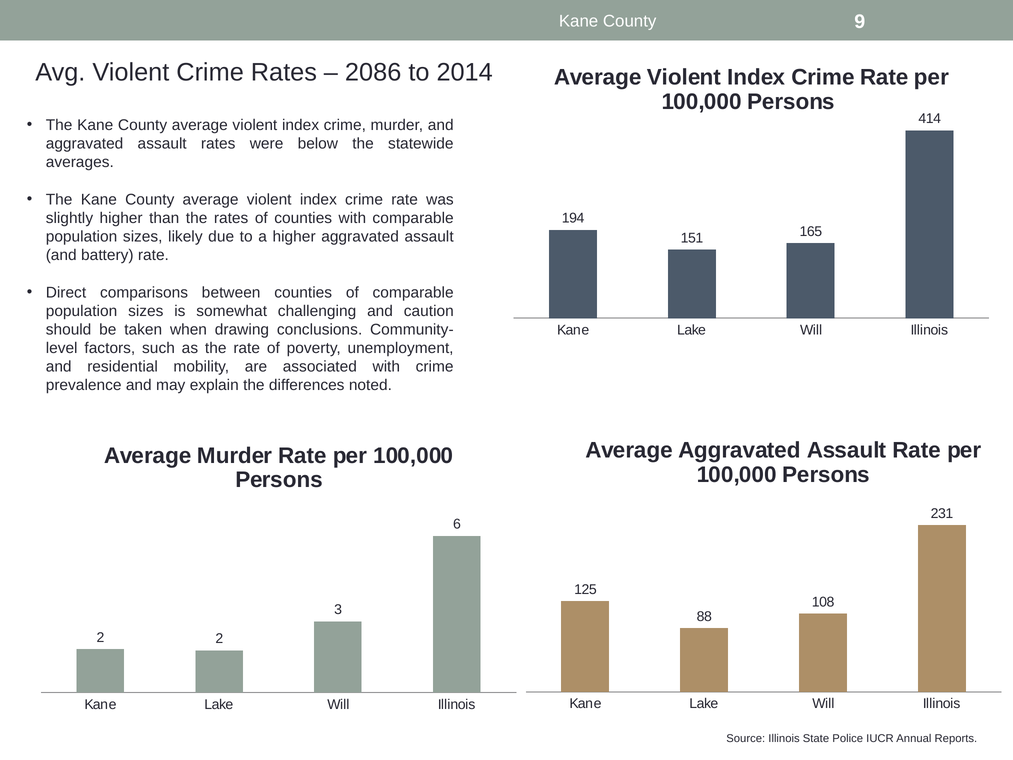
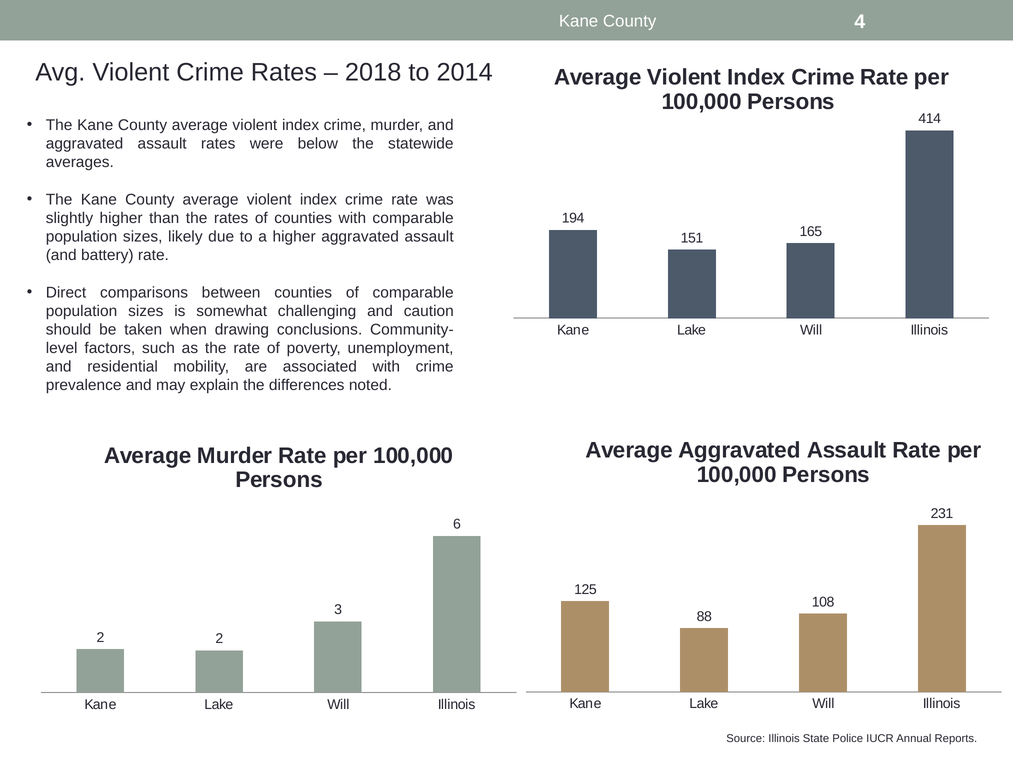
9: 9 -> 4
2086: 2086 -> 2018
